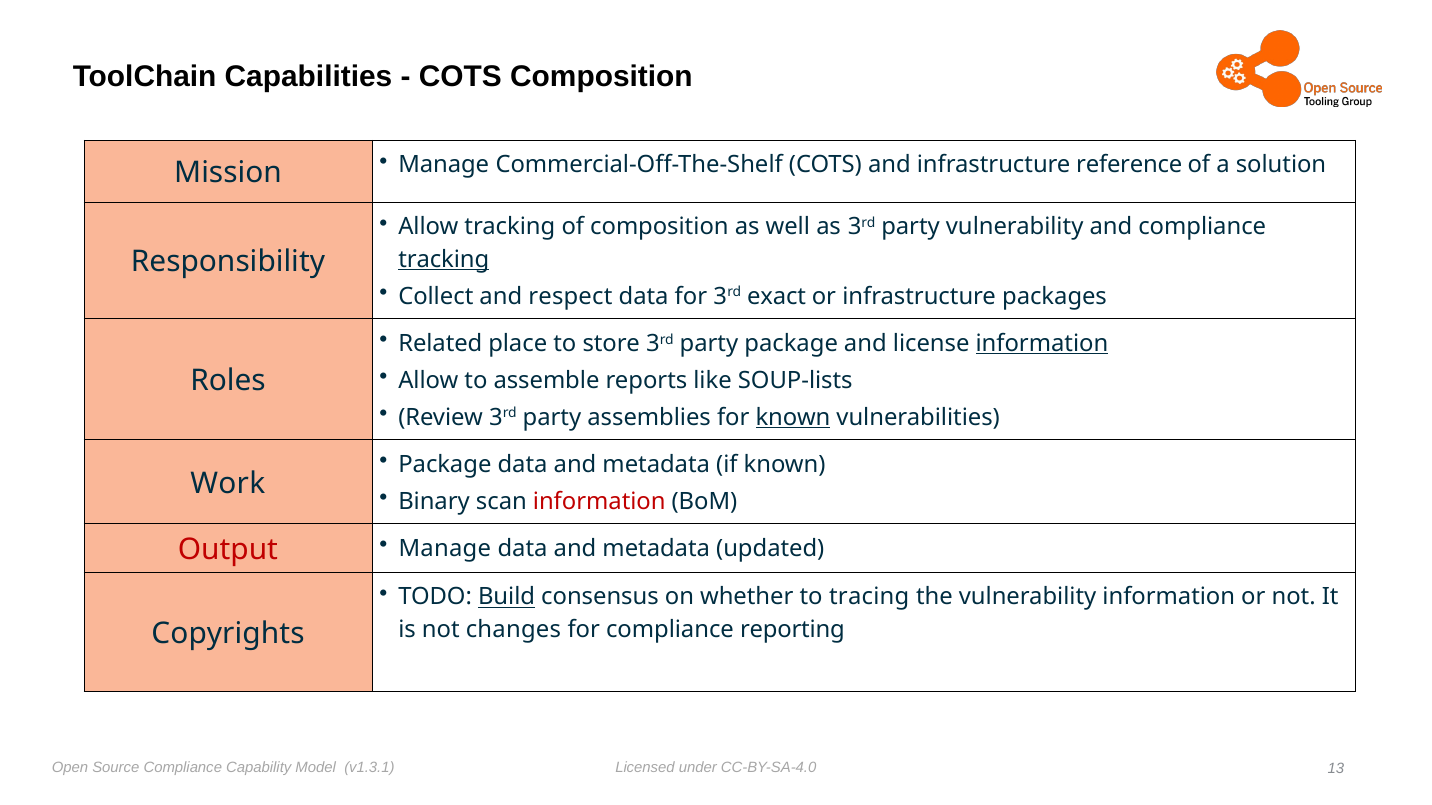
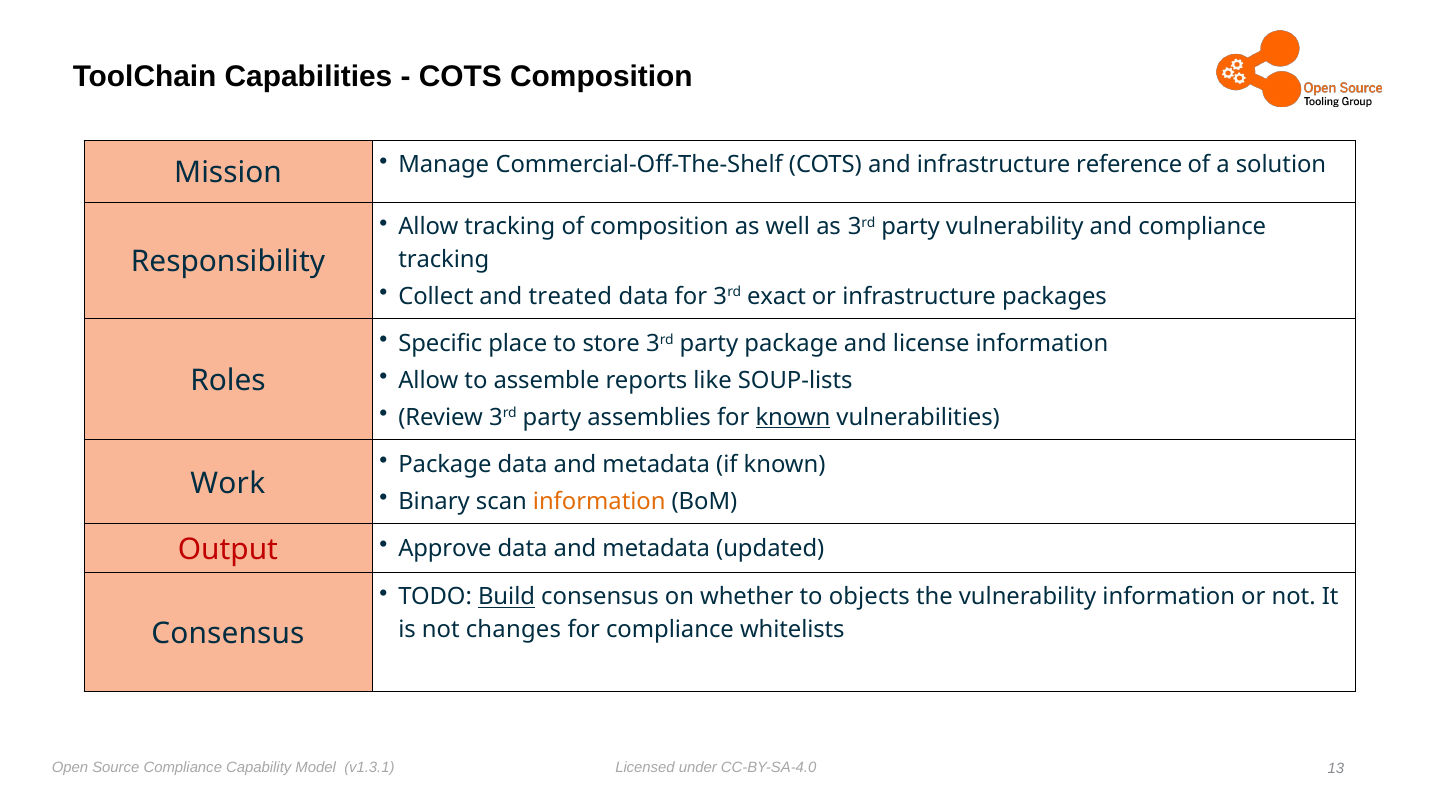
tracking at (444, 259) underline: present -> none
respect: respect -> treated
Related: Related -> Specific
information at (1042, 344) underline: present -> none
information at (599, 502) colour: red -> orange
Manage at (445, 549): Manage -> Approve
tracing: tracing -> objects
reporting: reporting -> whitelists
Copyrights at (228, 634): Copyrights -> Consensus
